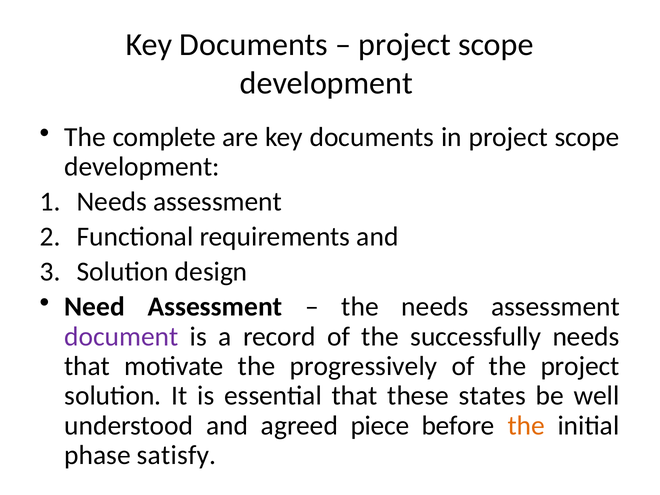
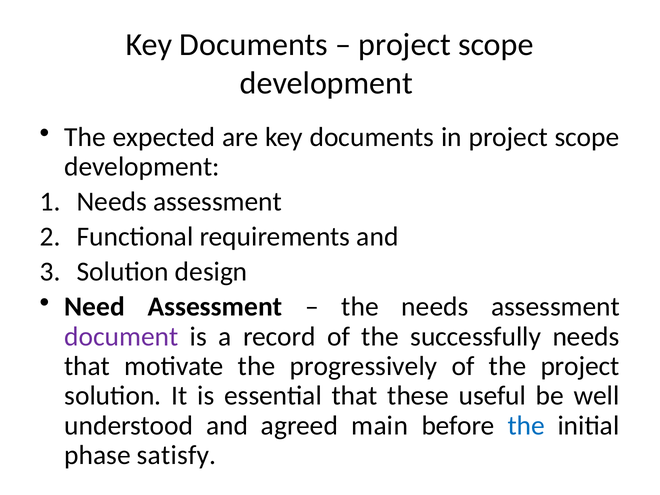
complete: complete -> expected
states: states -> useful
piece: piece -> main
the at (526, 426) colour: orange -> blue
